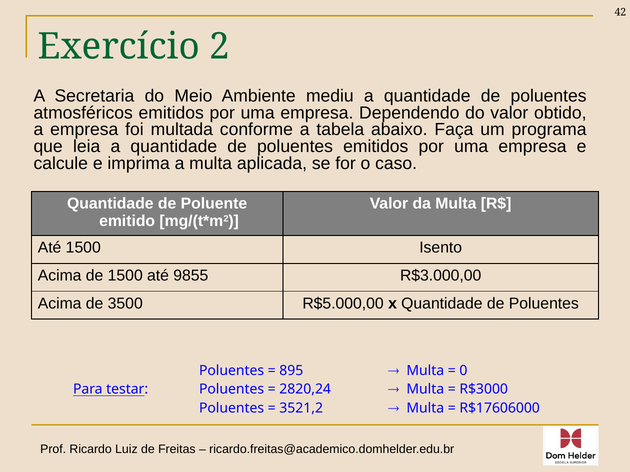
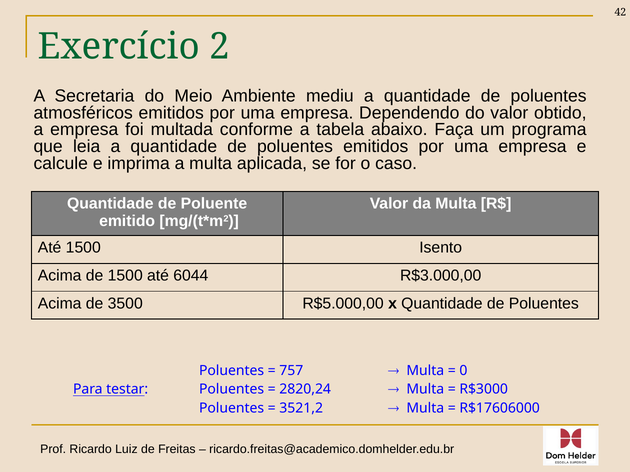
9855: 9855 -> 6044
895: 895 -> 757
